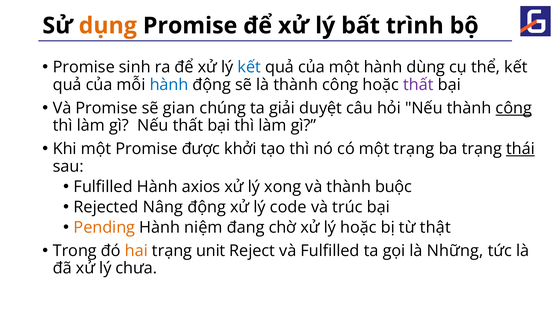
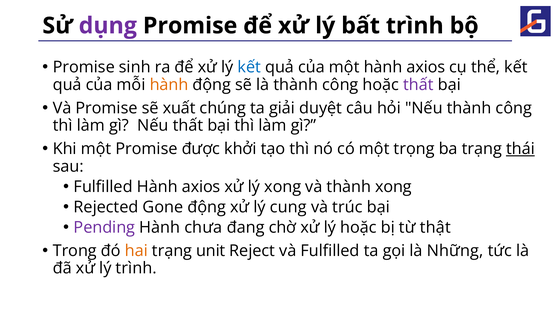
dụng colour: orange -> purple
một hành dùng: dùng -> axios
hành at (169, 85) colour: blue -> orange
gian: gian -> xuất
công at (514, 108) underline: present -> none
một trạng: trạng -> trọng
thành buộc: buộc -> xong
Nâng: Nâng -> Gone
code: code -> cung
Pending colour: orange -> purple
niệm: niệm -> chưa
lý chưa: chưa -> trình
